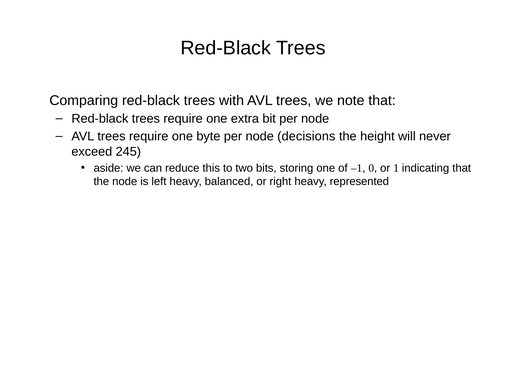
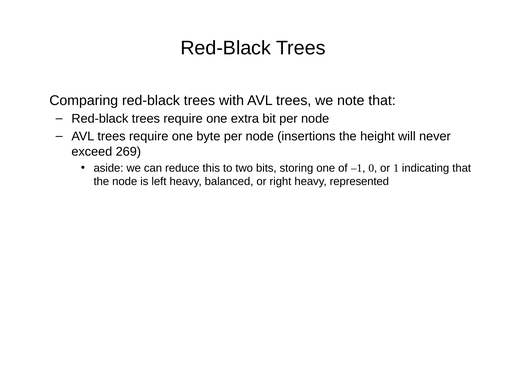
decisions: decisions -> insertions
245: 245 -> 269
